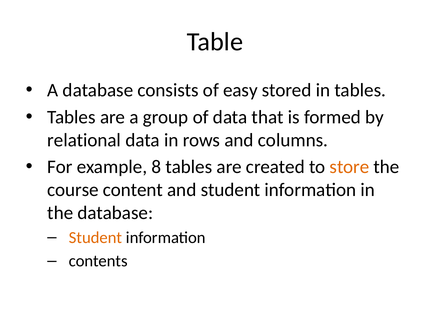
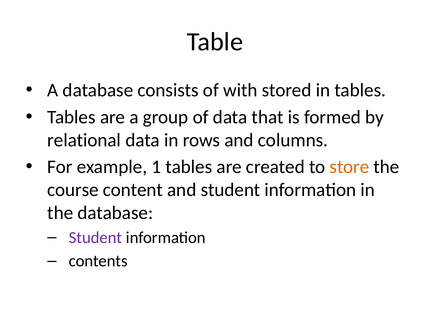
easy: easy -> with
8: 8 -> 1
Student at (95, 237) colour: orange -> purple
